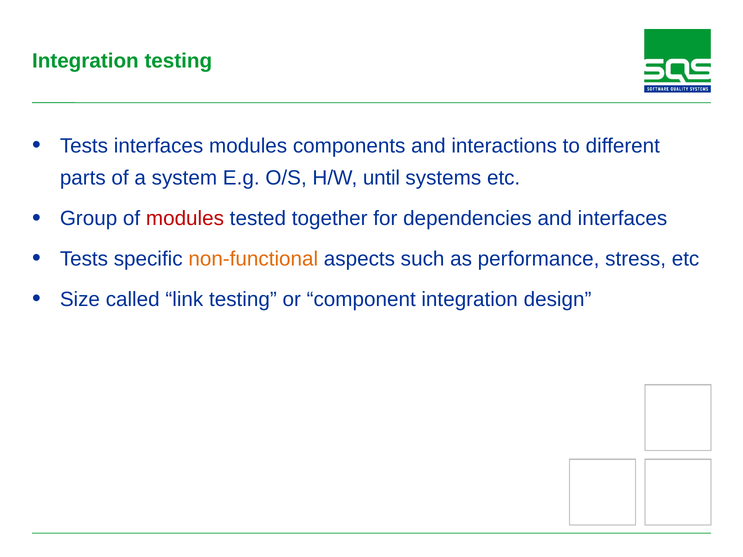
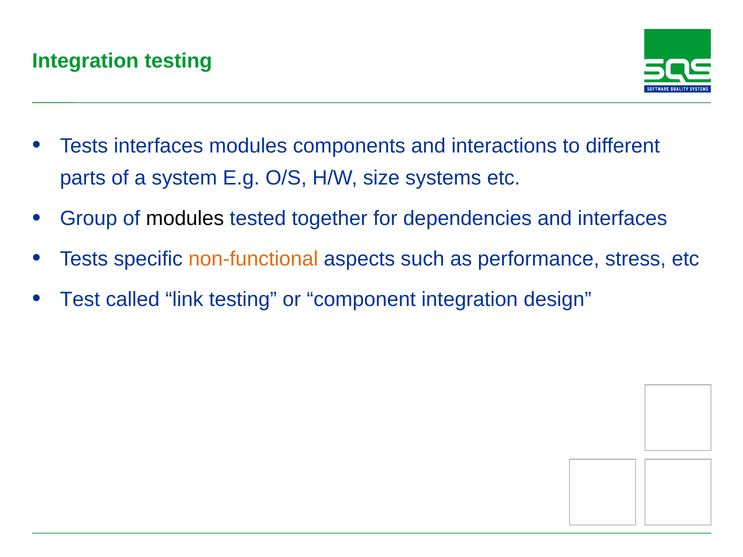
until: until -> size
modules at (185, 219) colour: red -> black
Size: Size -> Test
